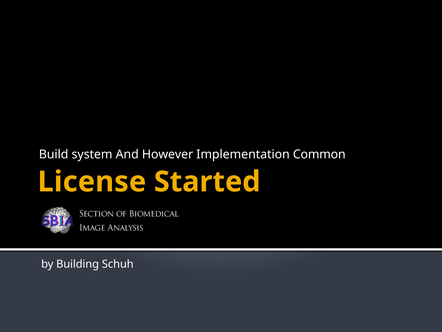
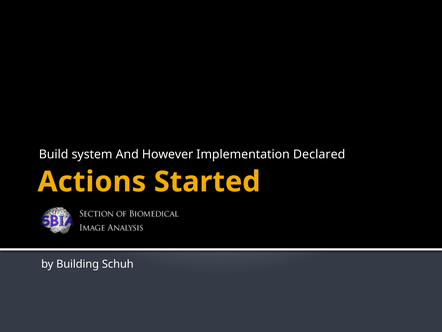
Common: Common -> Declared
License: License -> Actions
